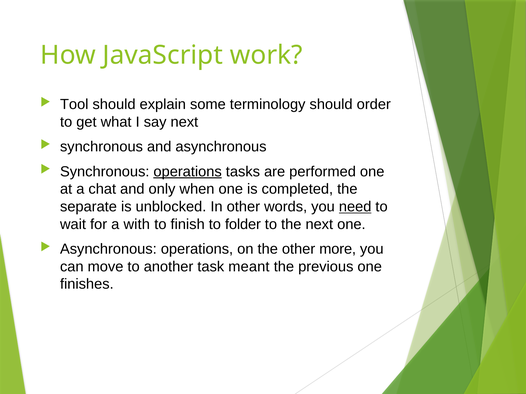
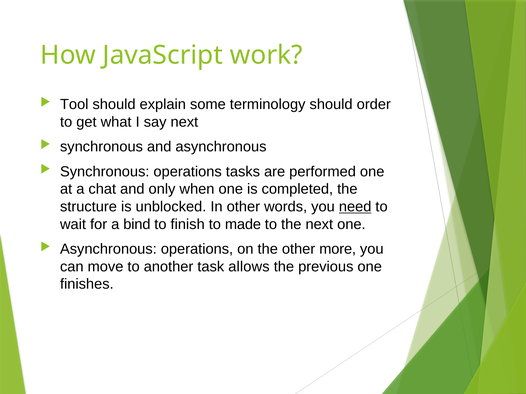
operations at (188, 172) underline: present -> none
separate: separate -> structure
with: with -> bind
folder: folder -> made
meant: meant -> allows
